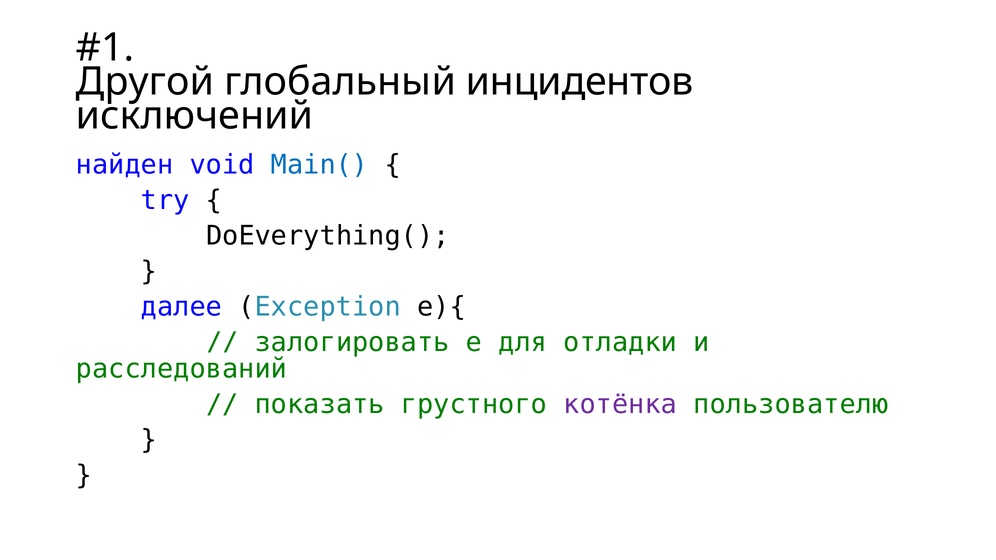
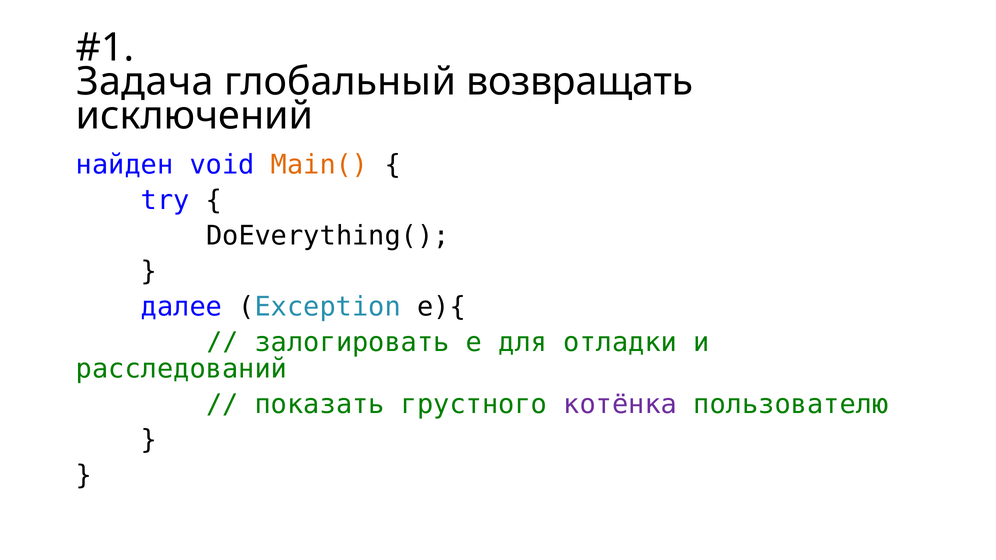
Другой: Другой -> Задача
инцидентов: инцидентов -> возвращать
Main( colour: blue -> orange
